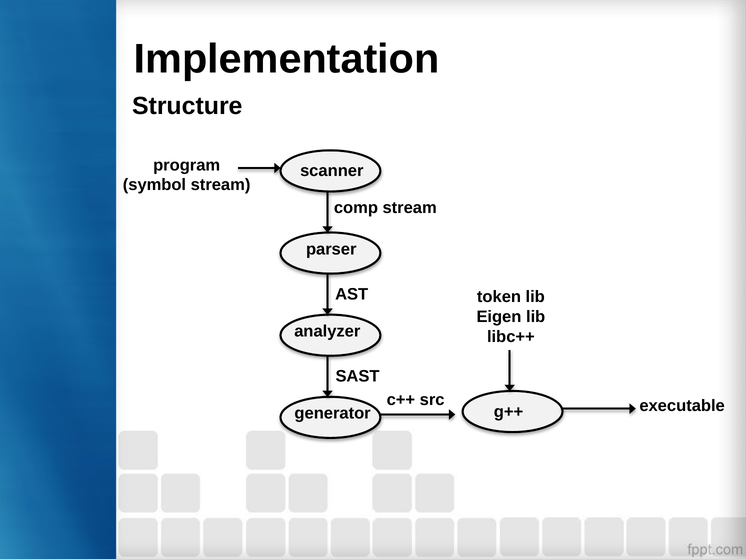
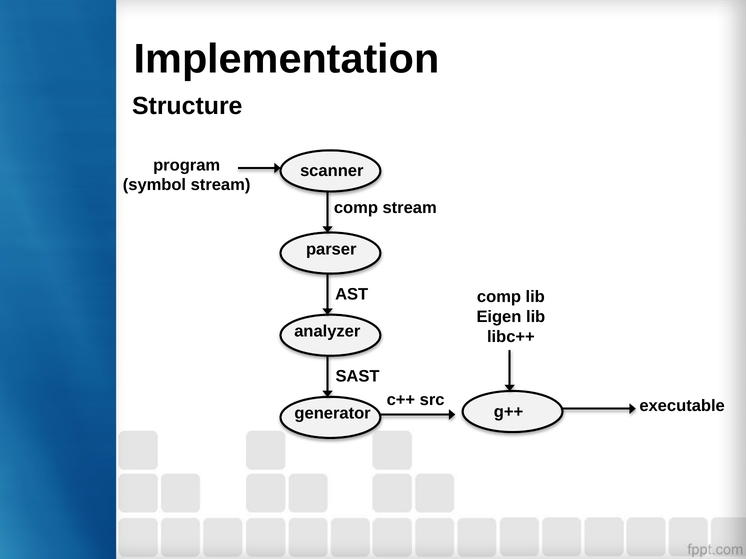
token at (499, 297): token -> comp
